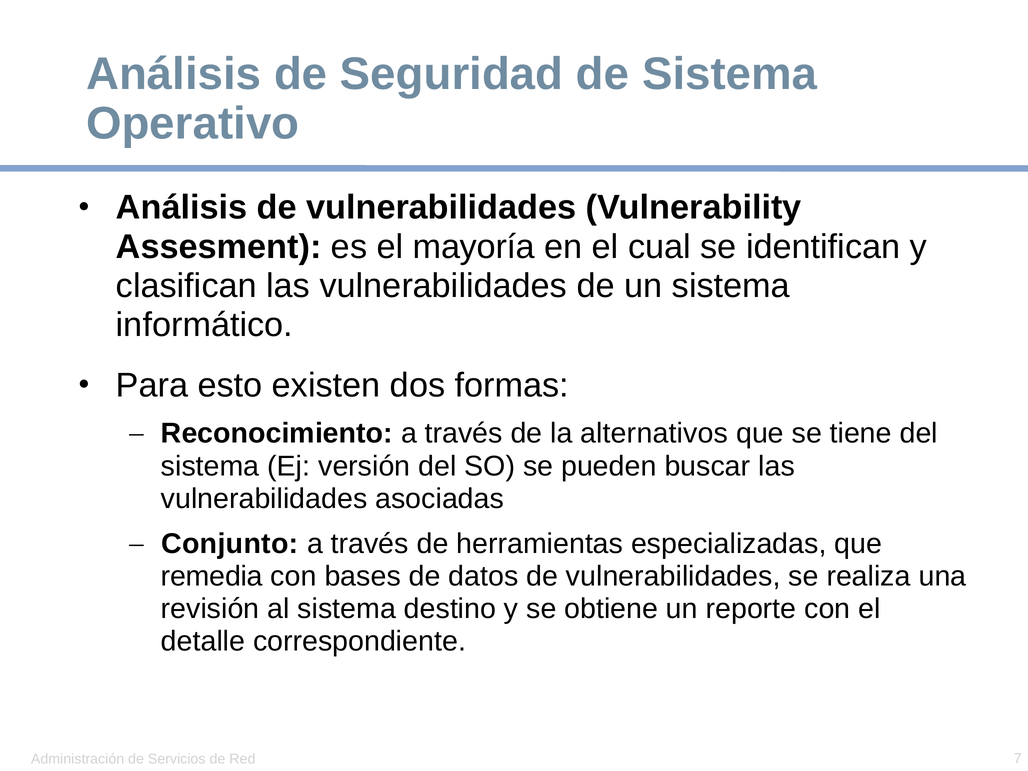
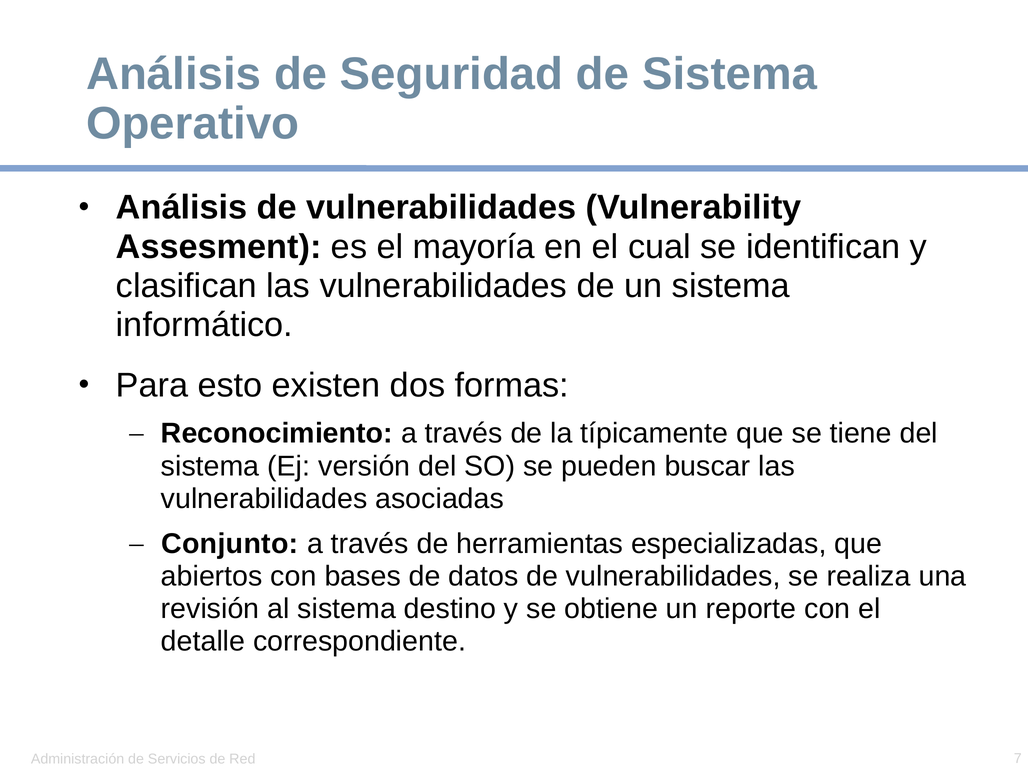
alternativos: alternativos -> típicamente
remedia: remedia -> abiertos
